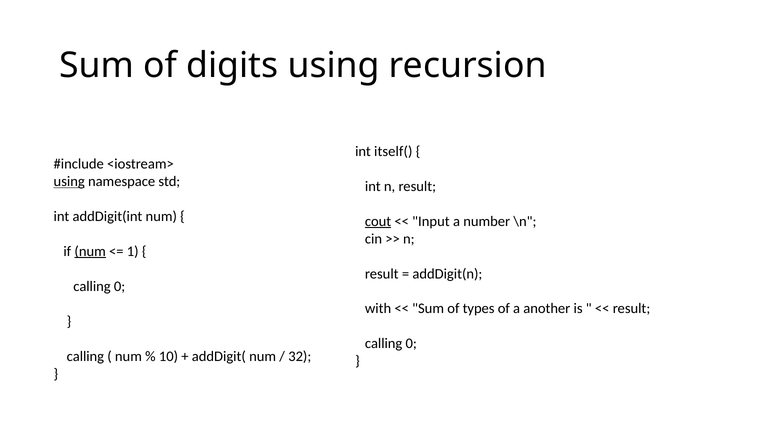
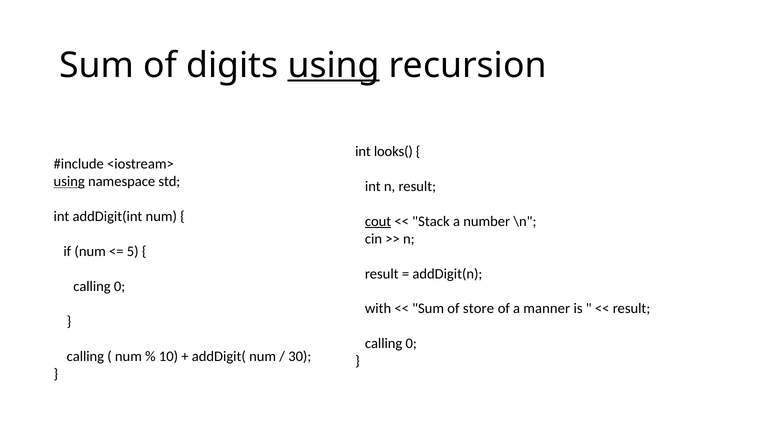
using at (334, 65) underline: none -> present
itself(: itself( -> looks(
Input: Input -> Stack
num at (90, 251) underline: present -> none
1: 1 -> 5
types: types -> store
another: another -> manner
32: 32 -> 30
